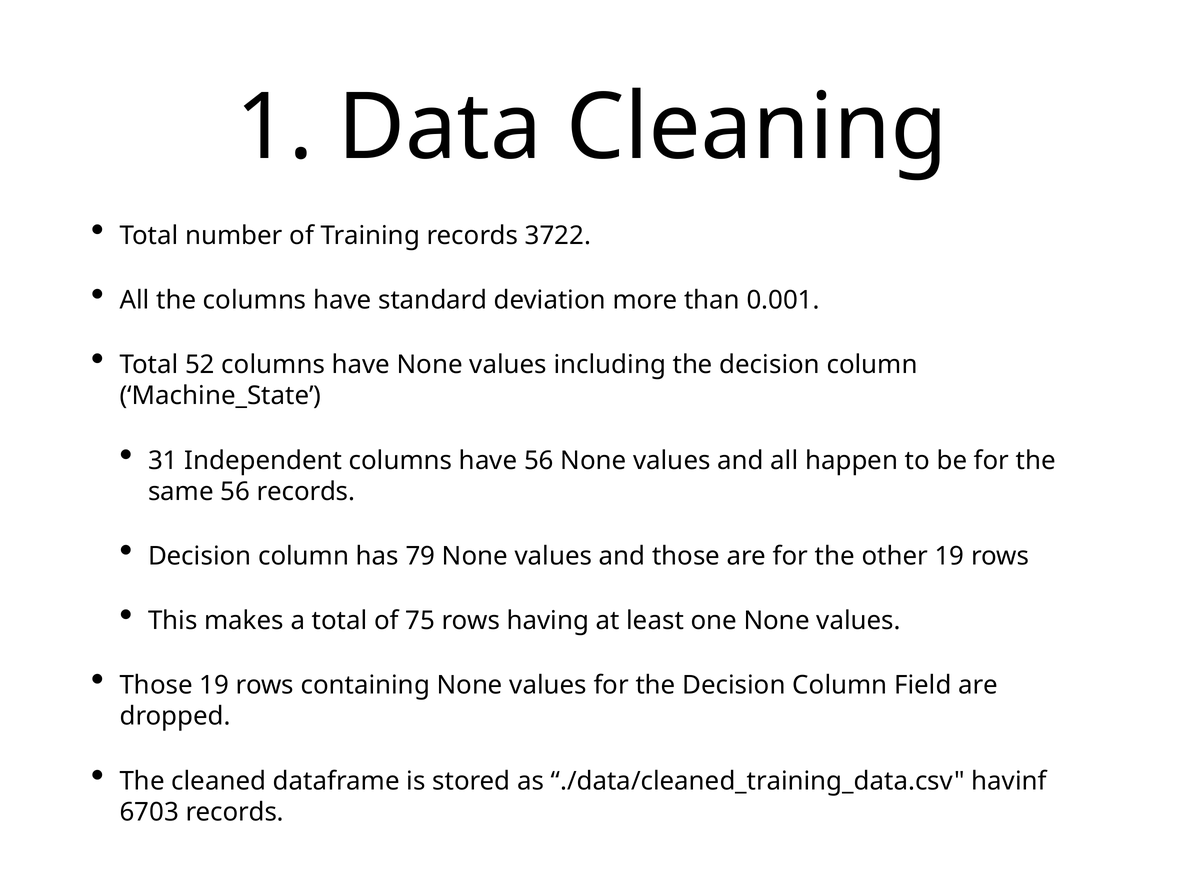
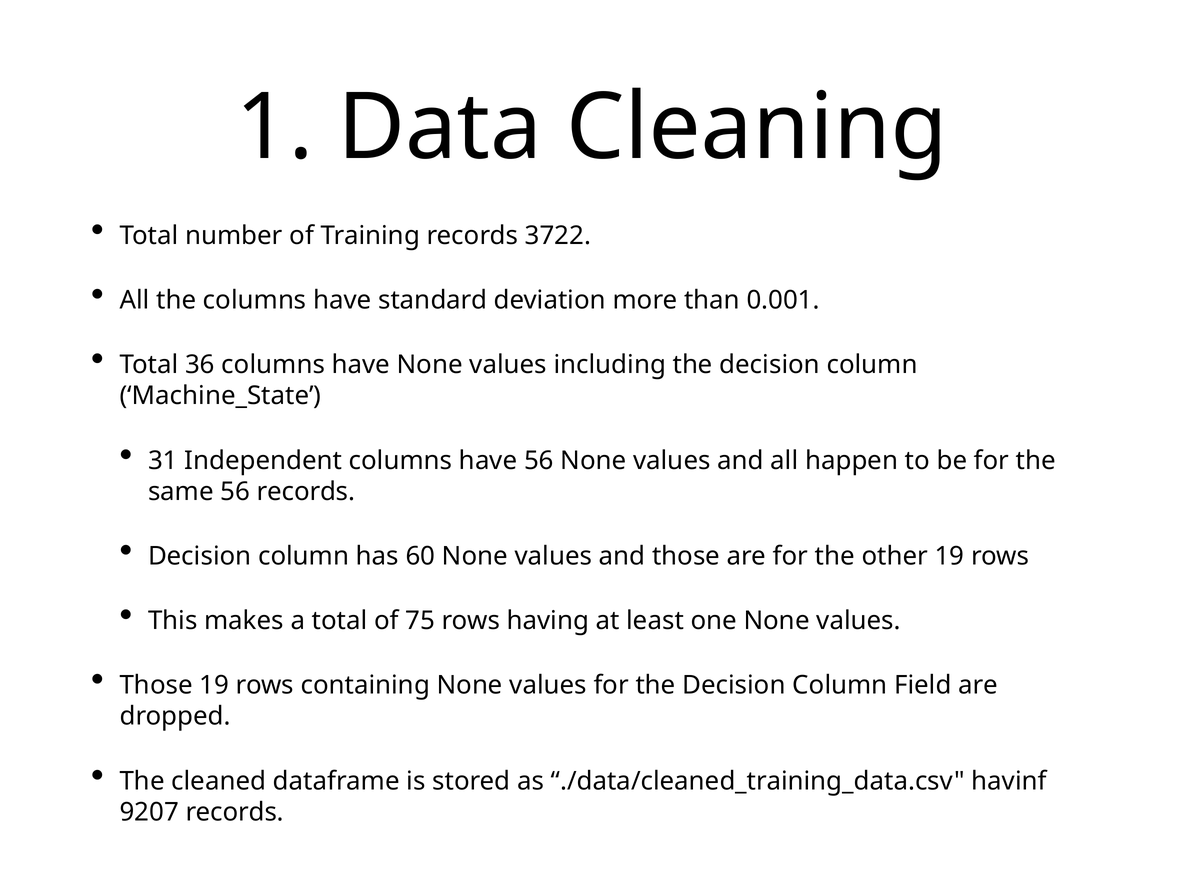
52: 52 -> 36
79: 79 -> 60
6703: 6703 -> 9207
